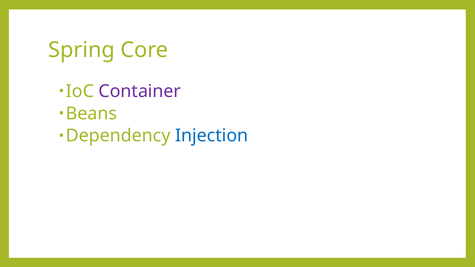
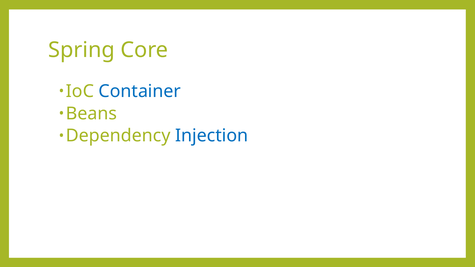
Container colour: purple -> blue
